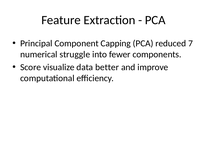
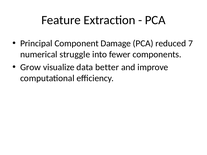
Capping: Capping -> Damage
Score: Score -> Grow
